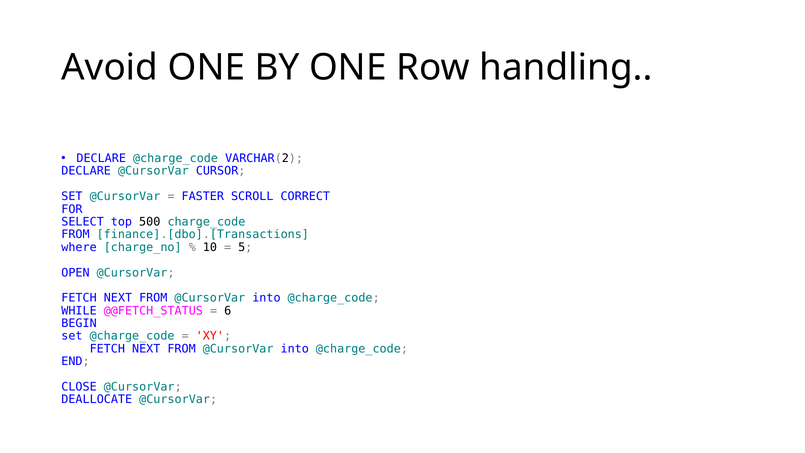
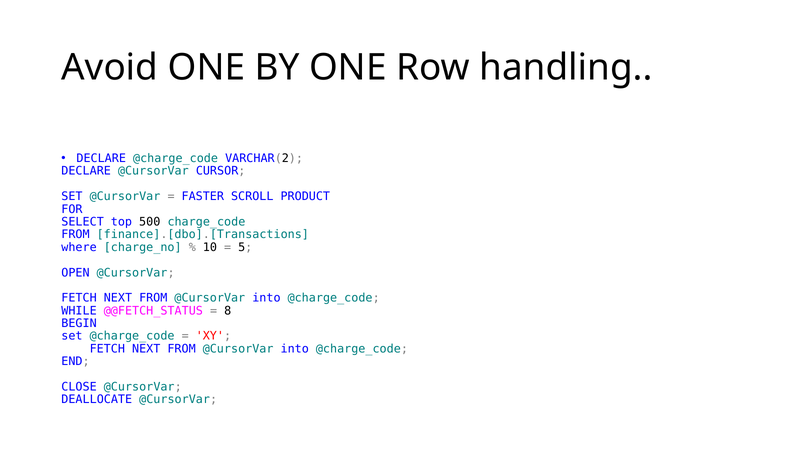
CORRECT: CORRECT -> PRODUCT
6: 6 -> 8
